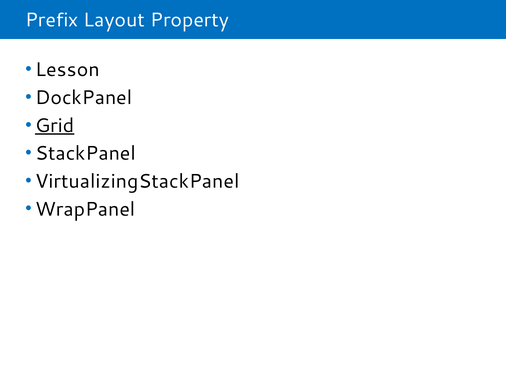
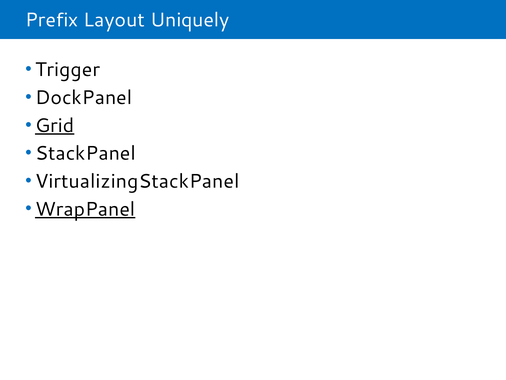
Property: Property -> Uniquely
Lesson: Lesson -> Trigger
WrapPanel underline: none -> present
